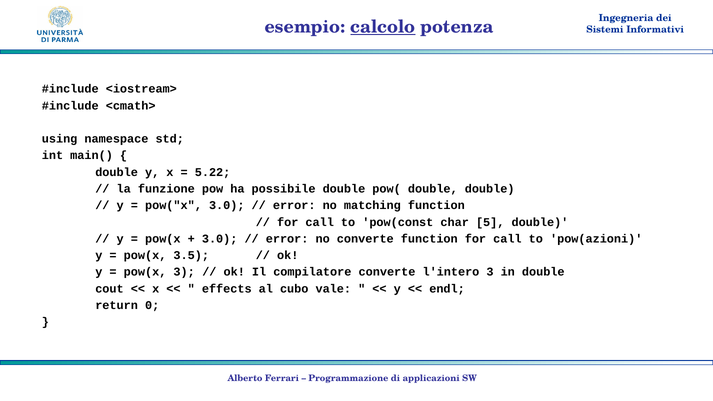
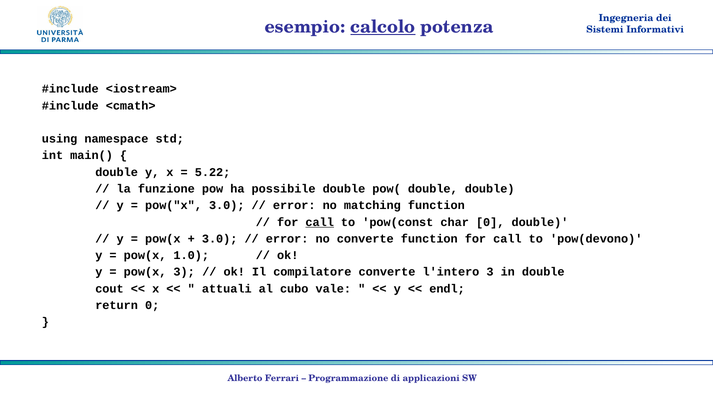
call at (320, 222) underline: none -> present
char 5: 5 -> 0
pow(azioni: pow(azioni -> pow(devono
3.5: 3.5 -> 1.0
effects: effects -> attuali
